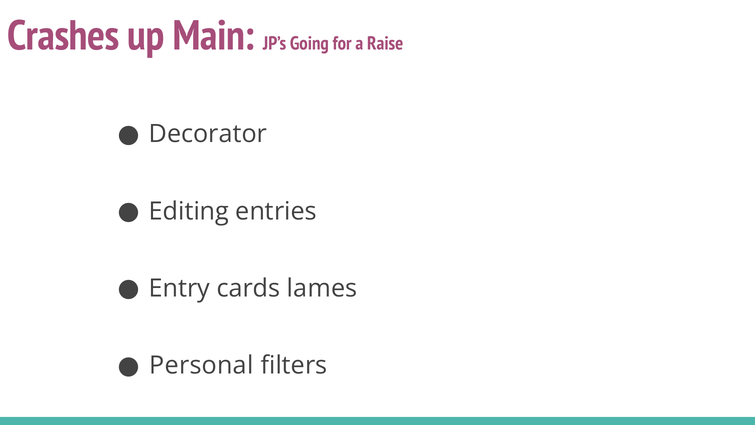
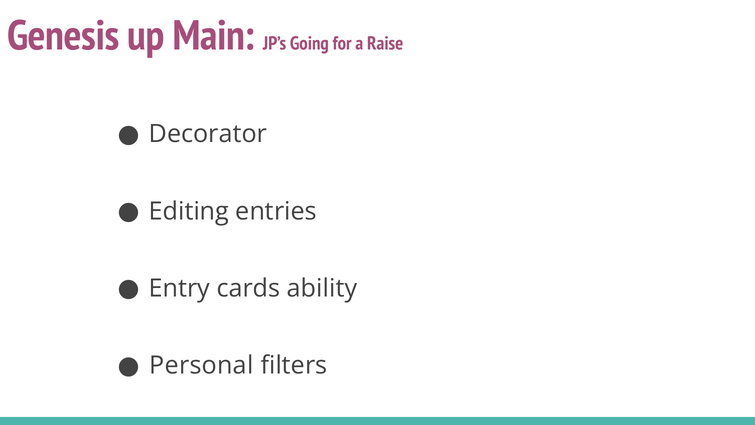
Crashes: Crashes -> Genesis
lames: lames -> ability
